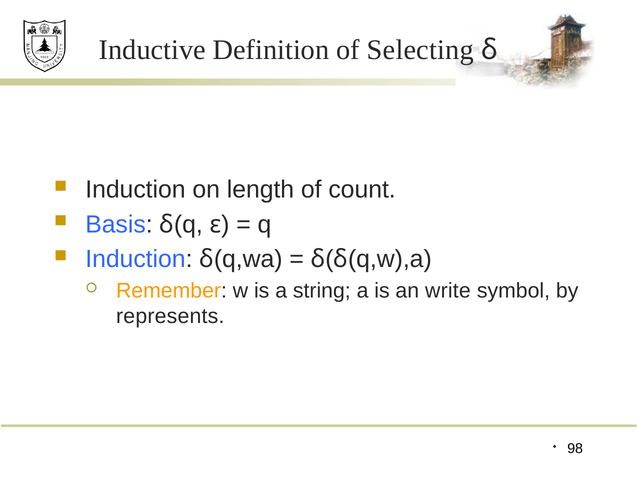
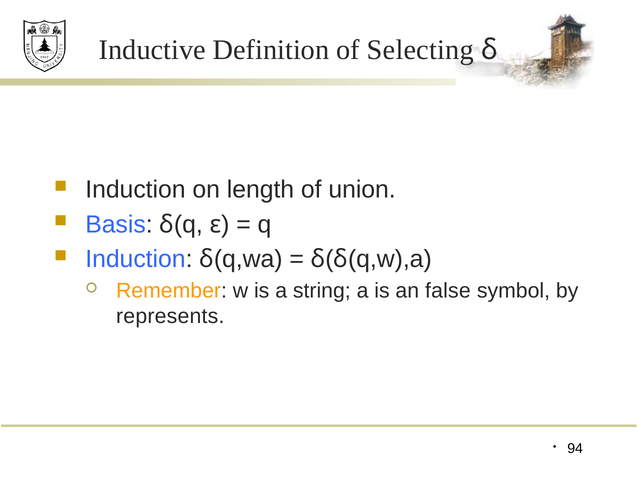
count: count -> union
write: write -> false
98: 98 -> 94
